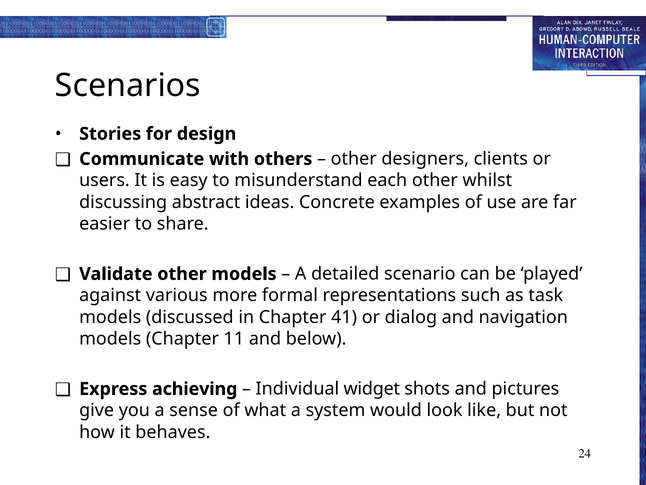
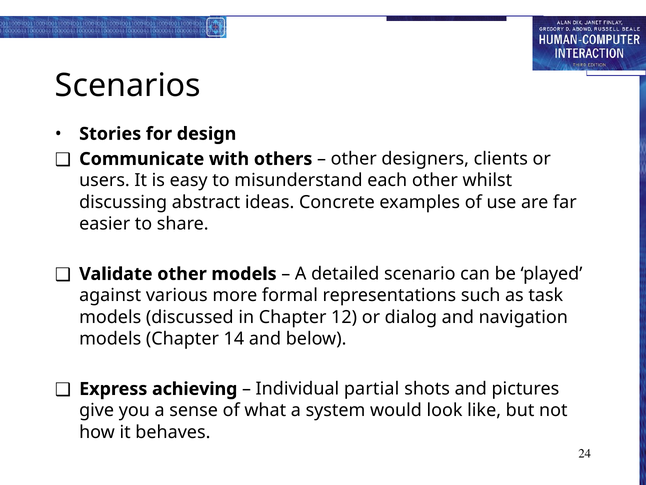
41: 41 -> 12
11: 11 -> 14
widget: widget -> partial
